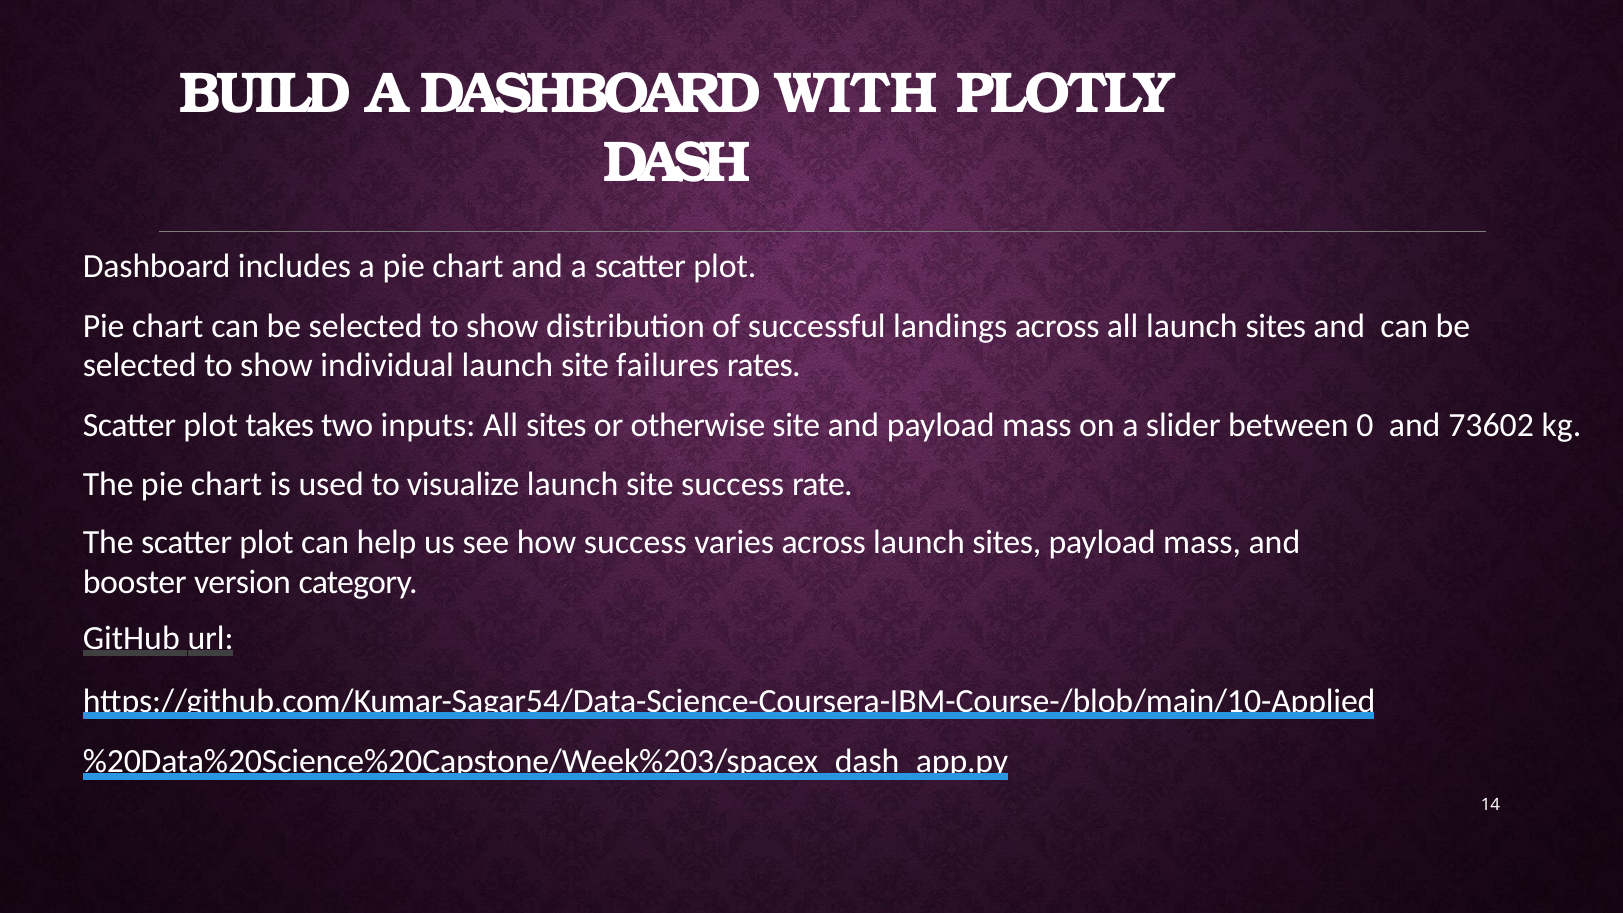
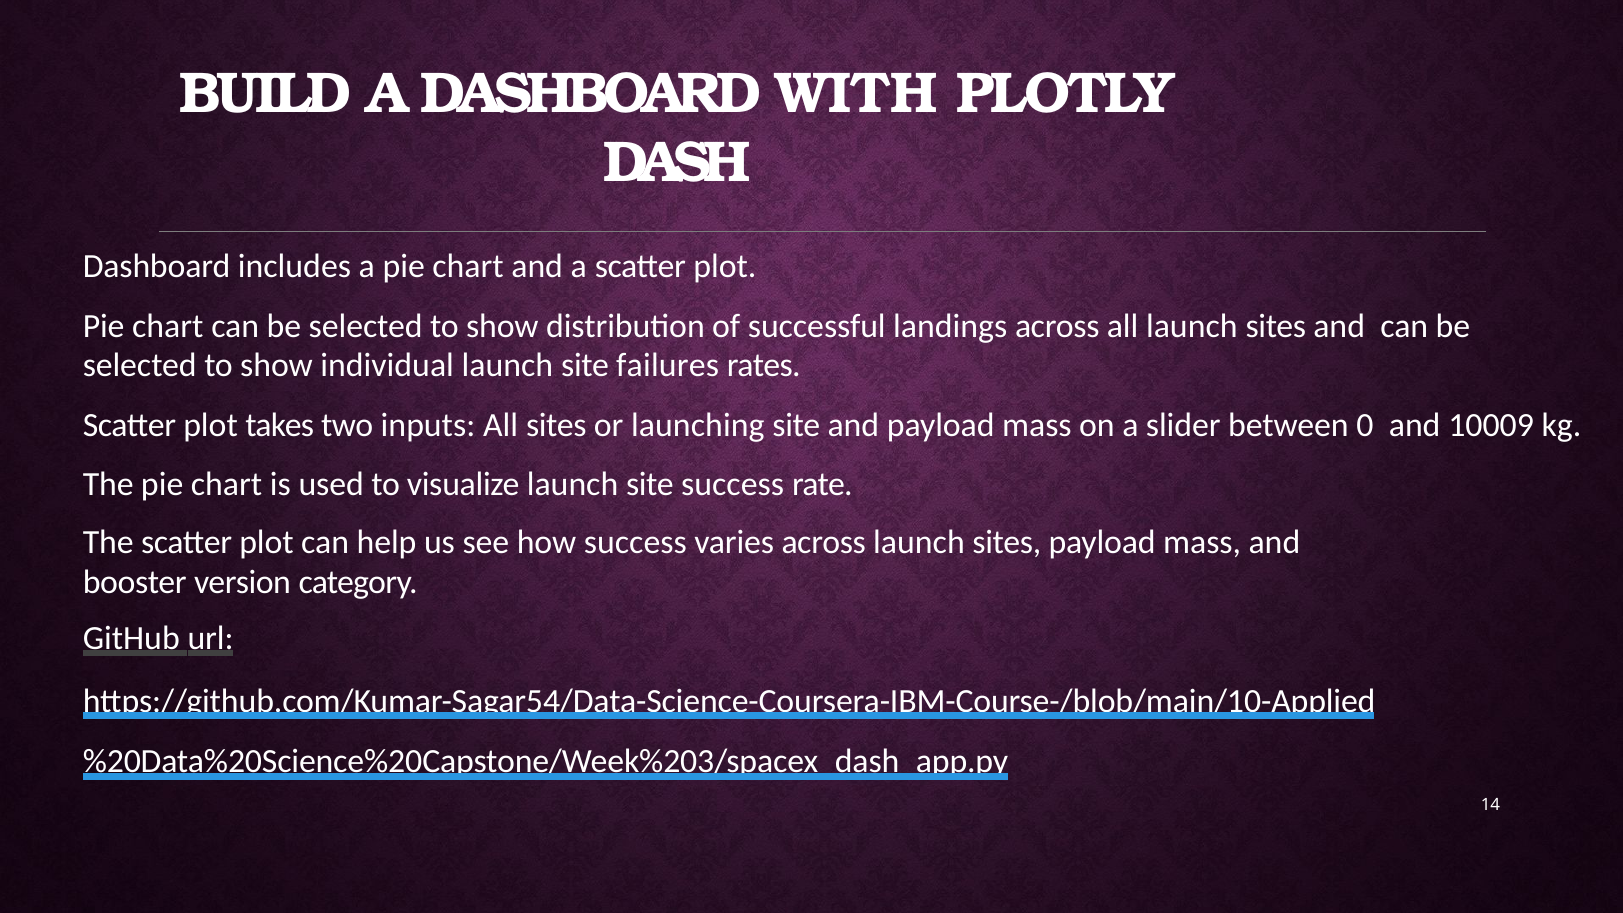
otherwise: otherwise -> launching
73602: 73602 -> 10009
